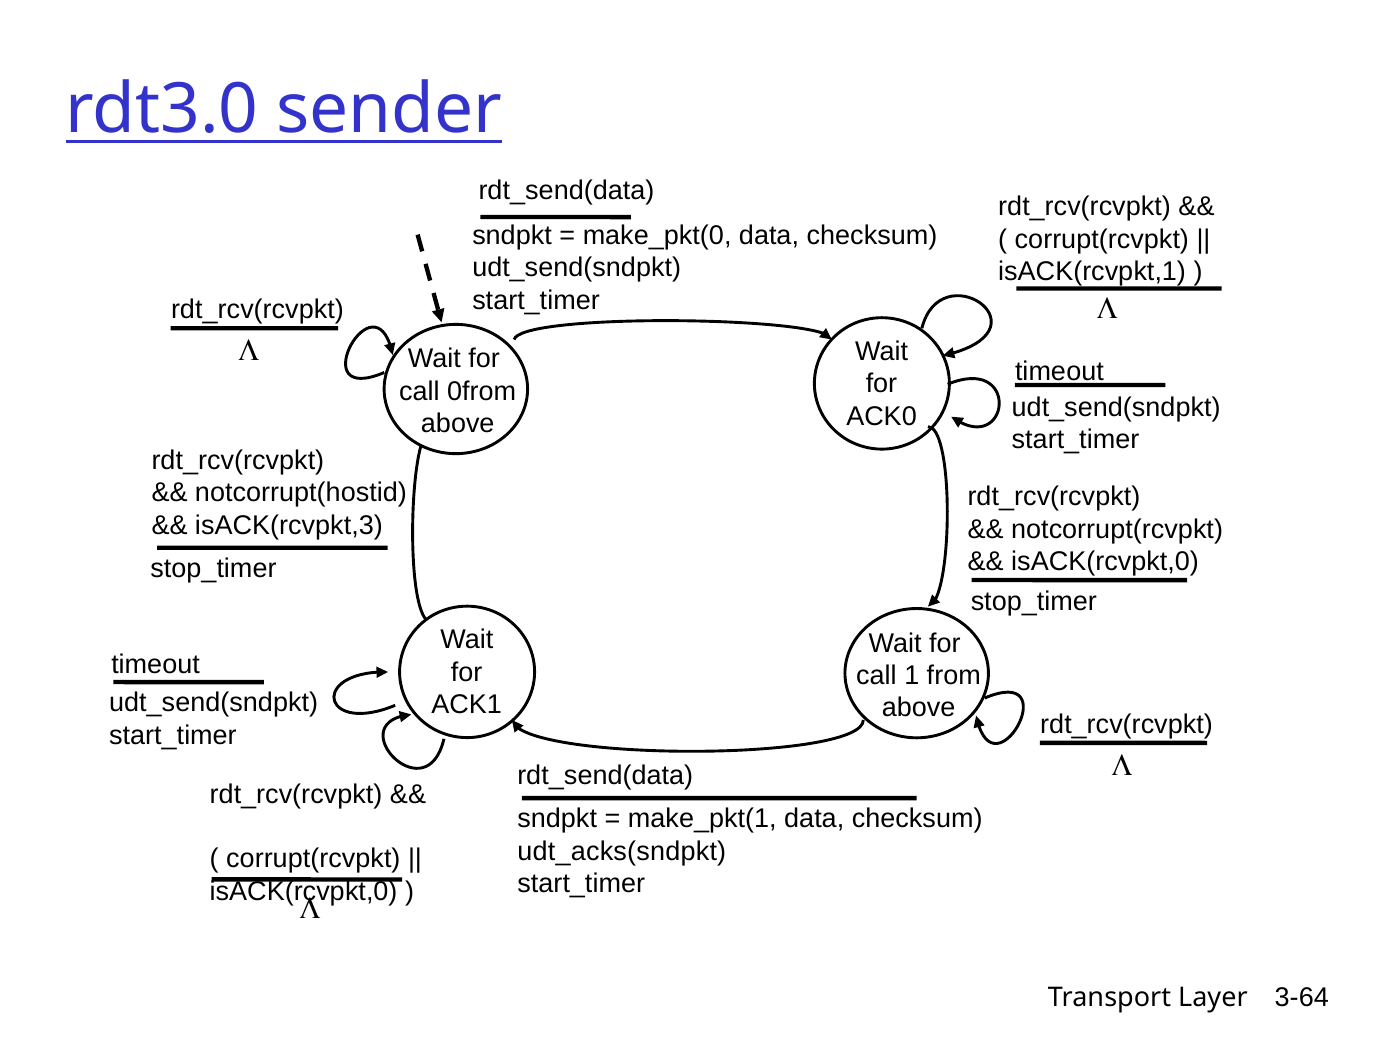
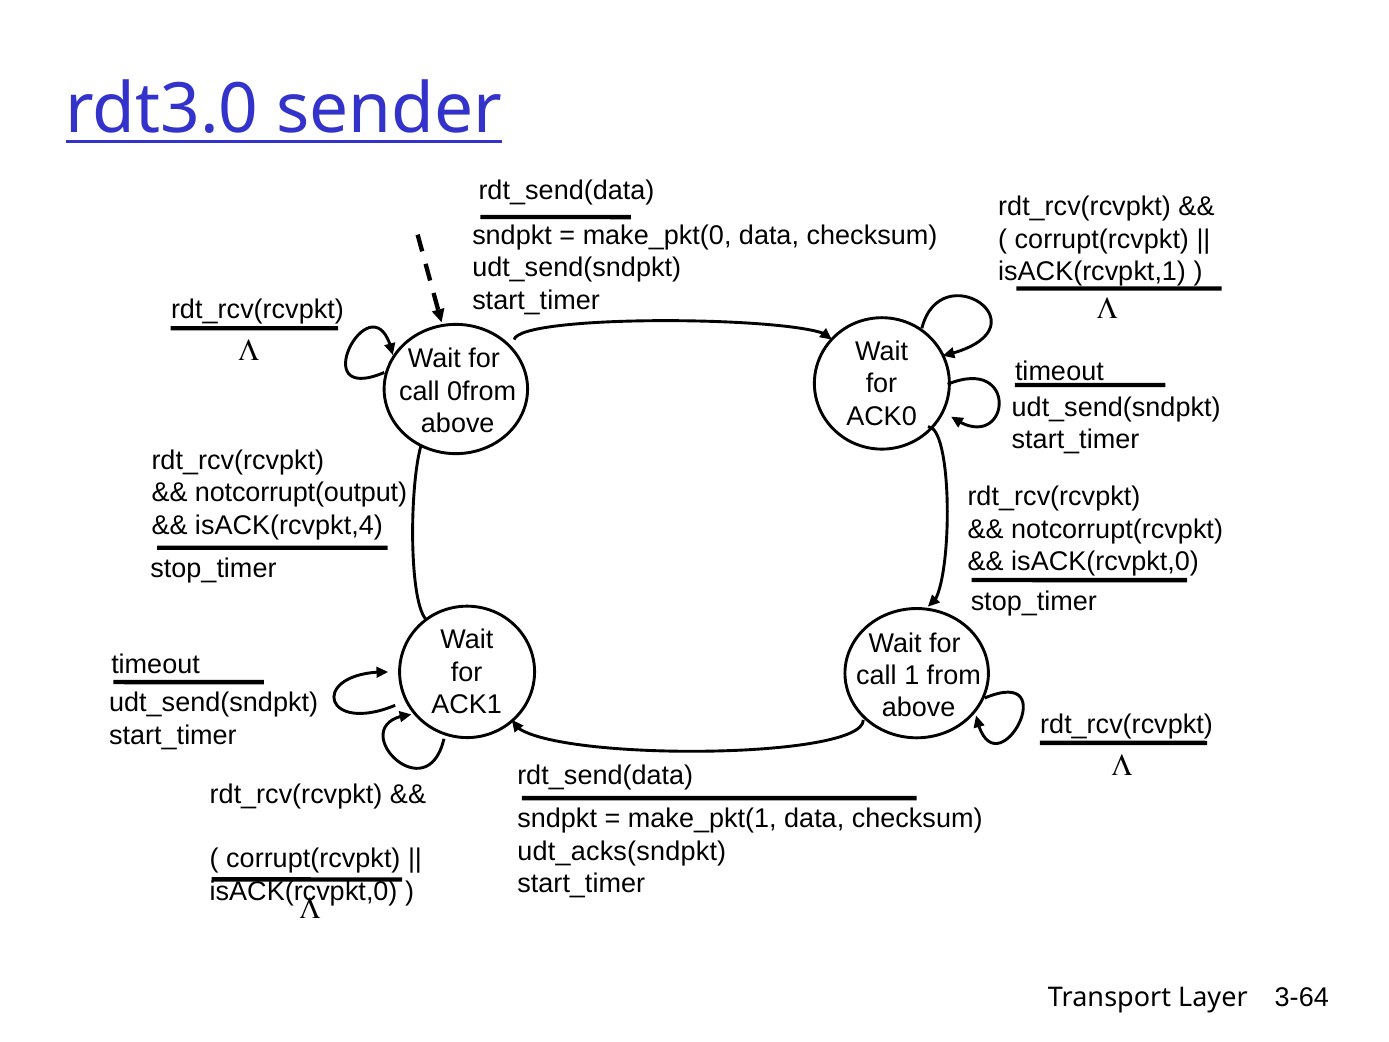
notcorrupt(hostid: notcorrupt(hostid -> notcorrupt(output
isACK(rcvpkt,3: isACK(rcvpkt,3 -> isACK(rcvpkt,4
